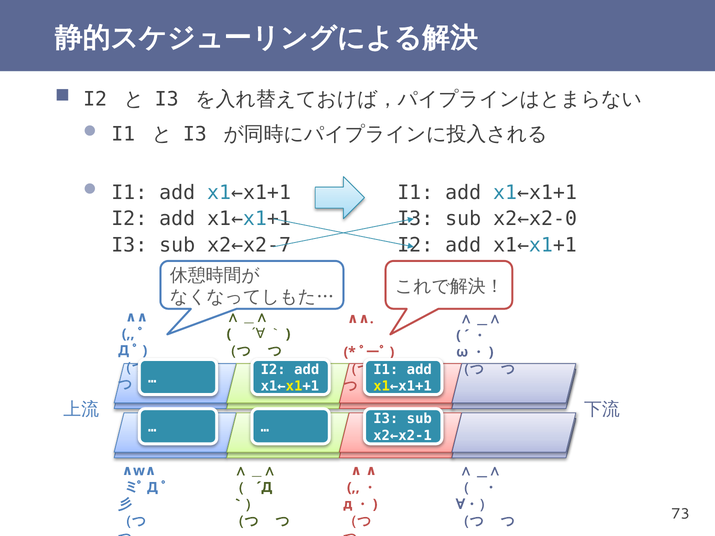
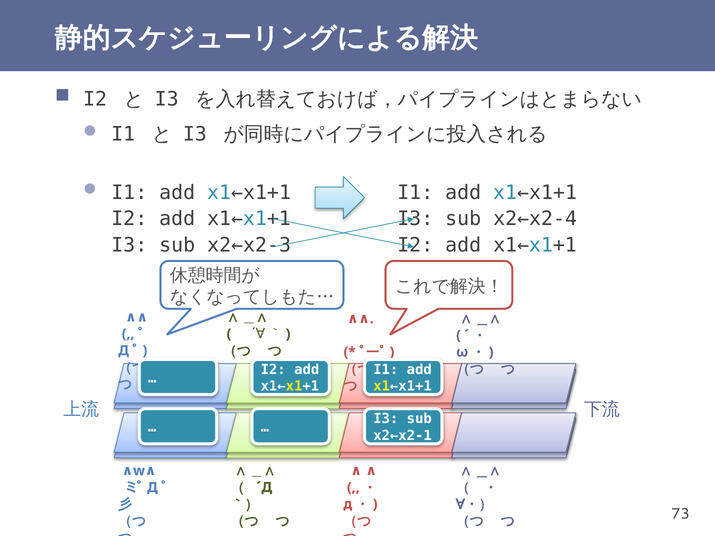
x2←x2-0: x2←x2-0 -> x2←x2-4
x2←x2-7: x2←x2-7 -> x2←x2-3
